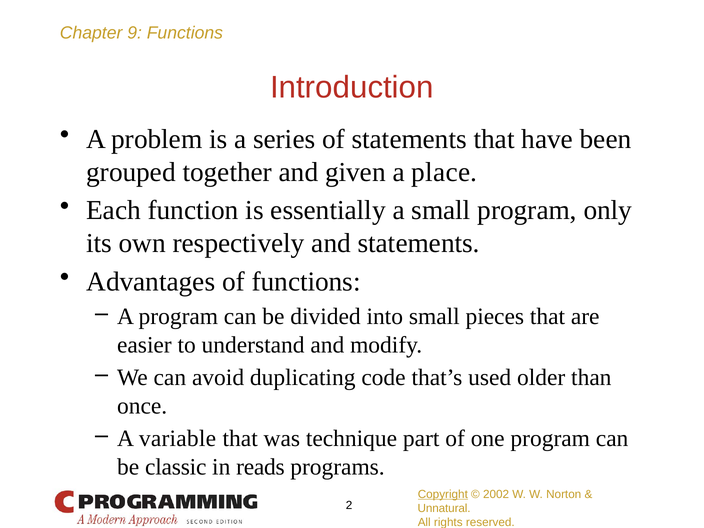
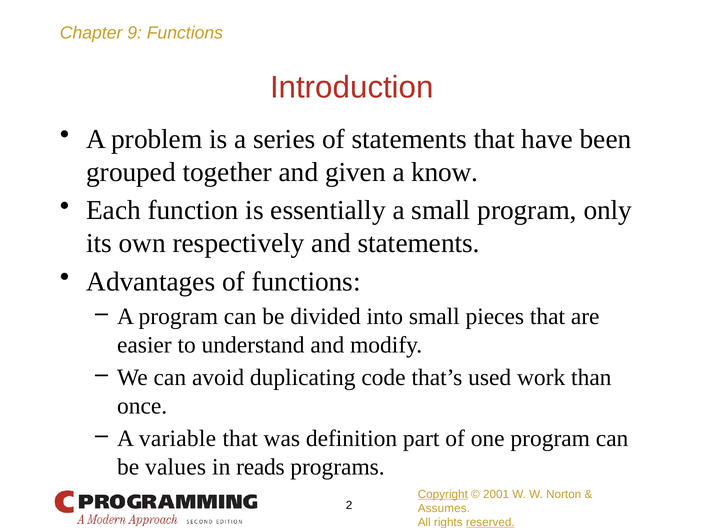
place: place -> know
older: older -> work
technique: technique -> definition
classic: classic -> values
2002: 2002 -> 2001
Unnatural: Unnatural -> Assumes
reserved underline: none -> present
